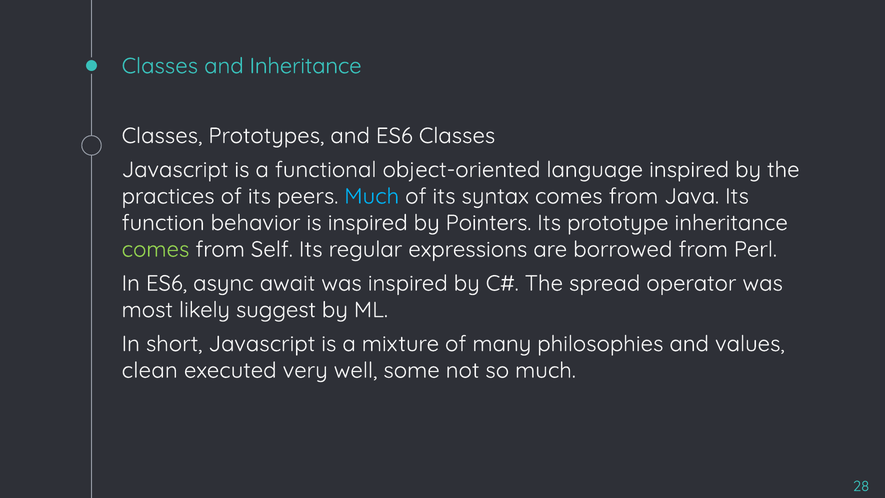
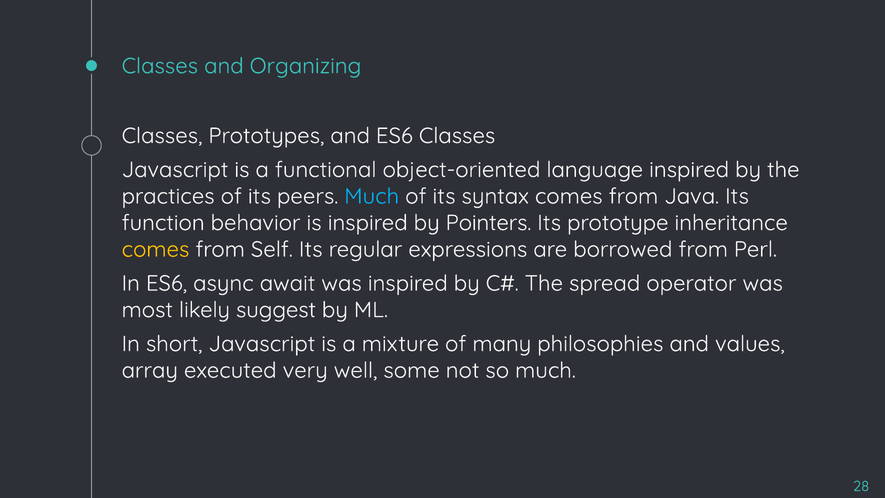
and Inheritance: Inheritance -> Organizing
comes at (156, 249) colour: light green -> yellow
clean: clean -> array
